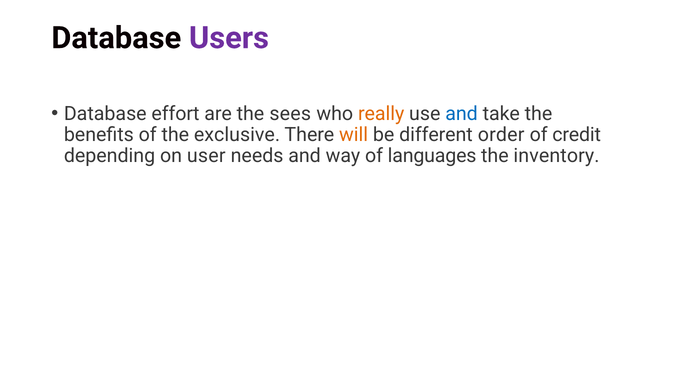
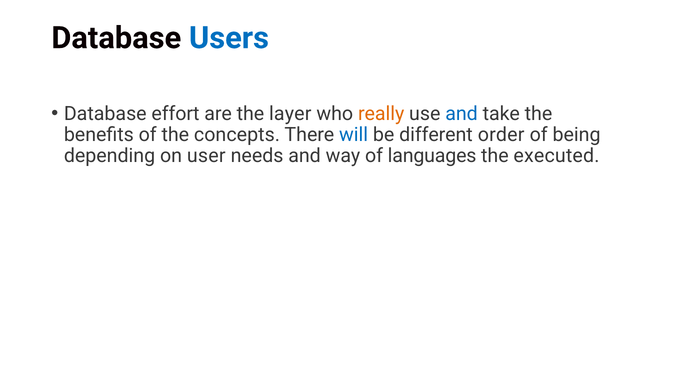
Users colour: purple -> blue
sees: sees -> layer
exclusive: exclusive -> concepts
will colour: orange -> blue
credit: credit -> being
inventory: inventory -> executed
